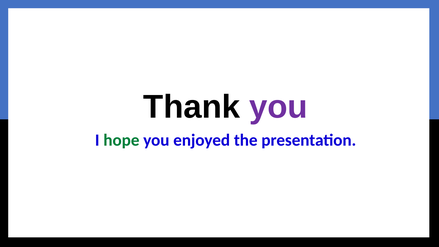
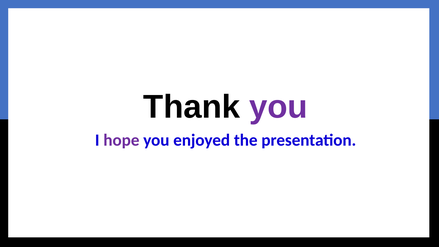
hope colour: green -> purple
